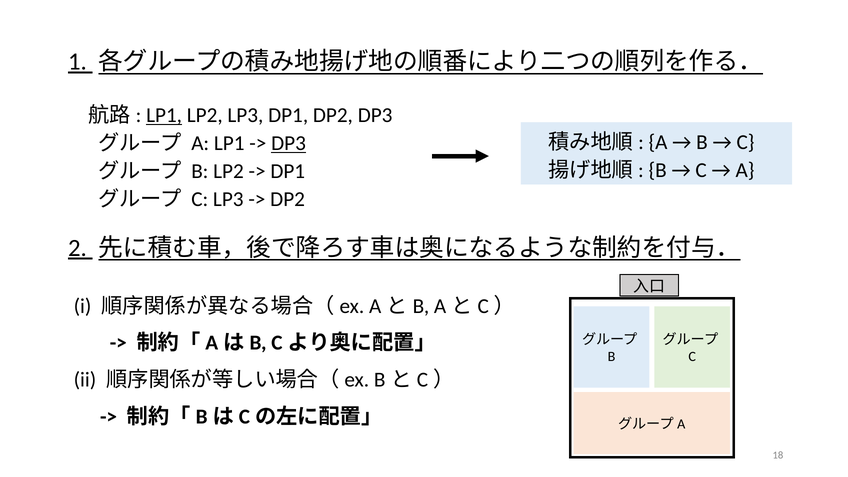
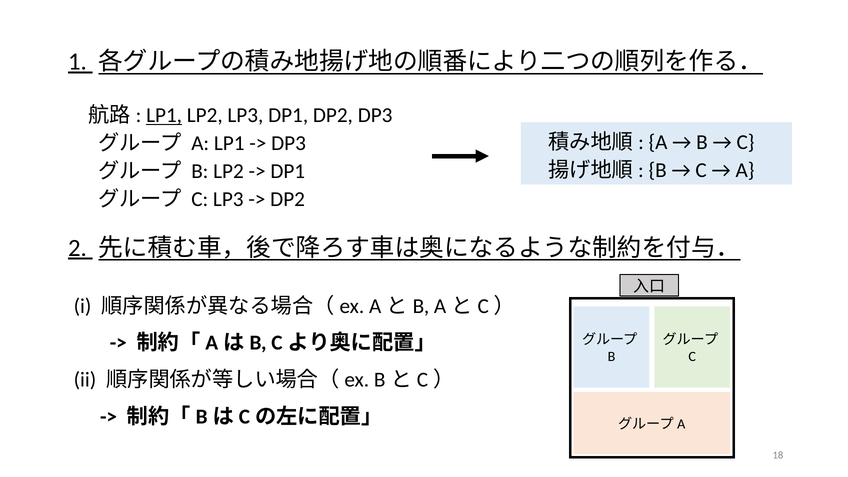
DP3 at (289, 143) underline: present -> none
